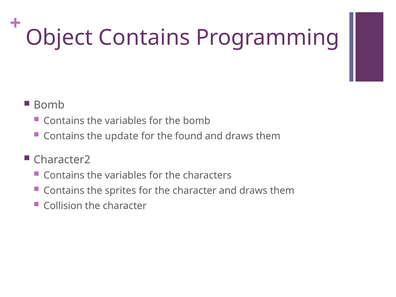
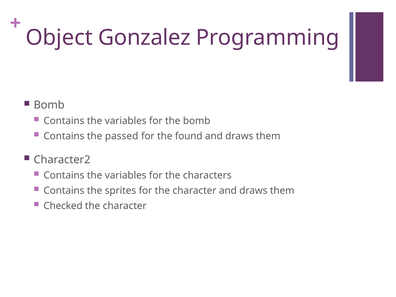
Object Contains: Contains -> Gonzalez
update: update -> passed
Collision: Collision -> Checked
